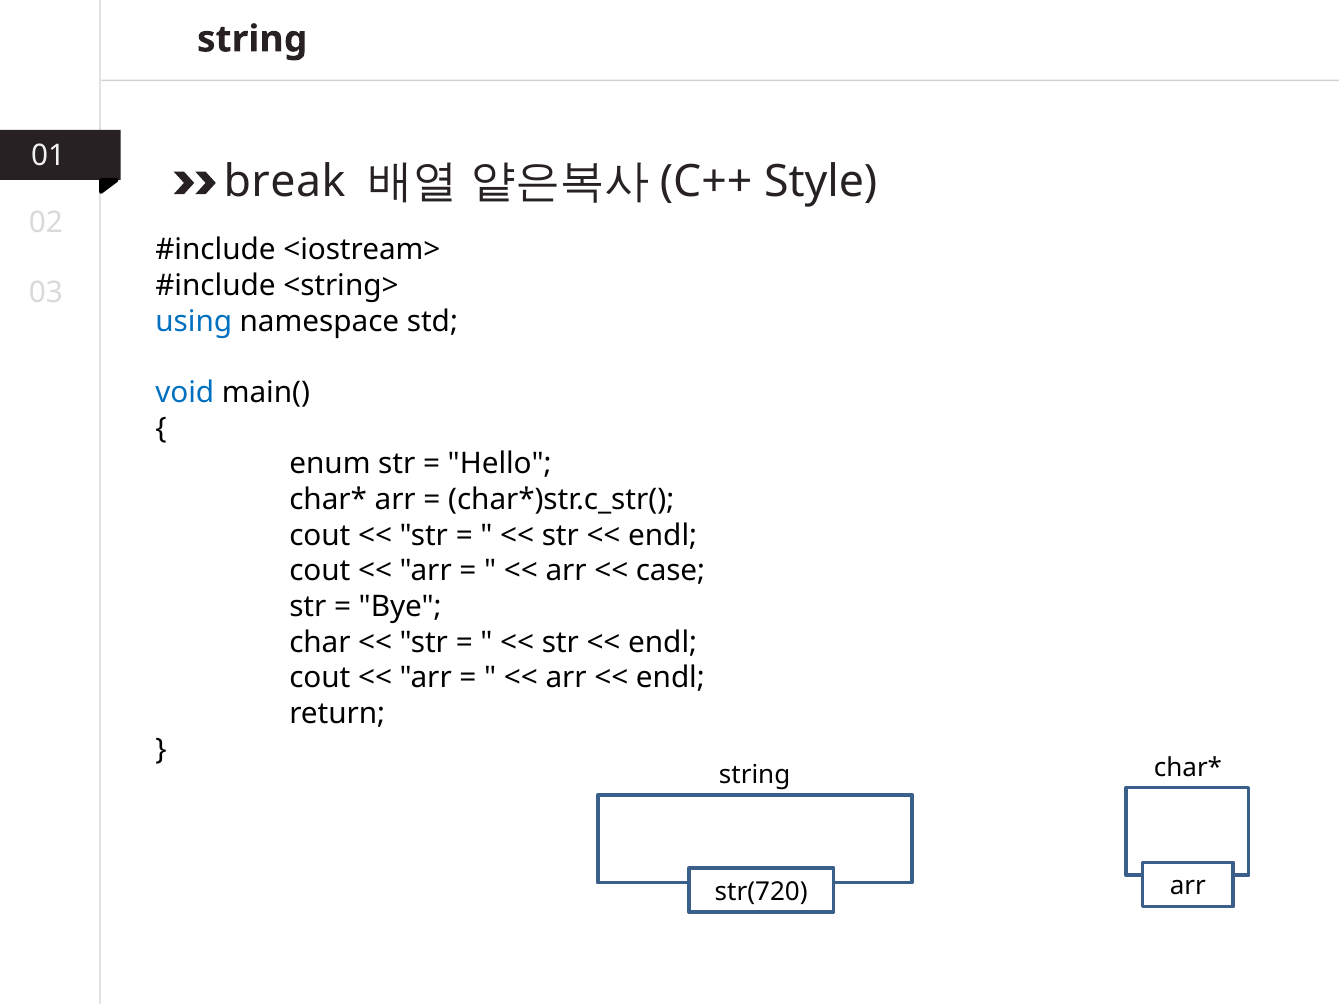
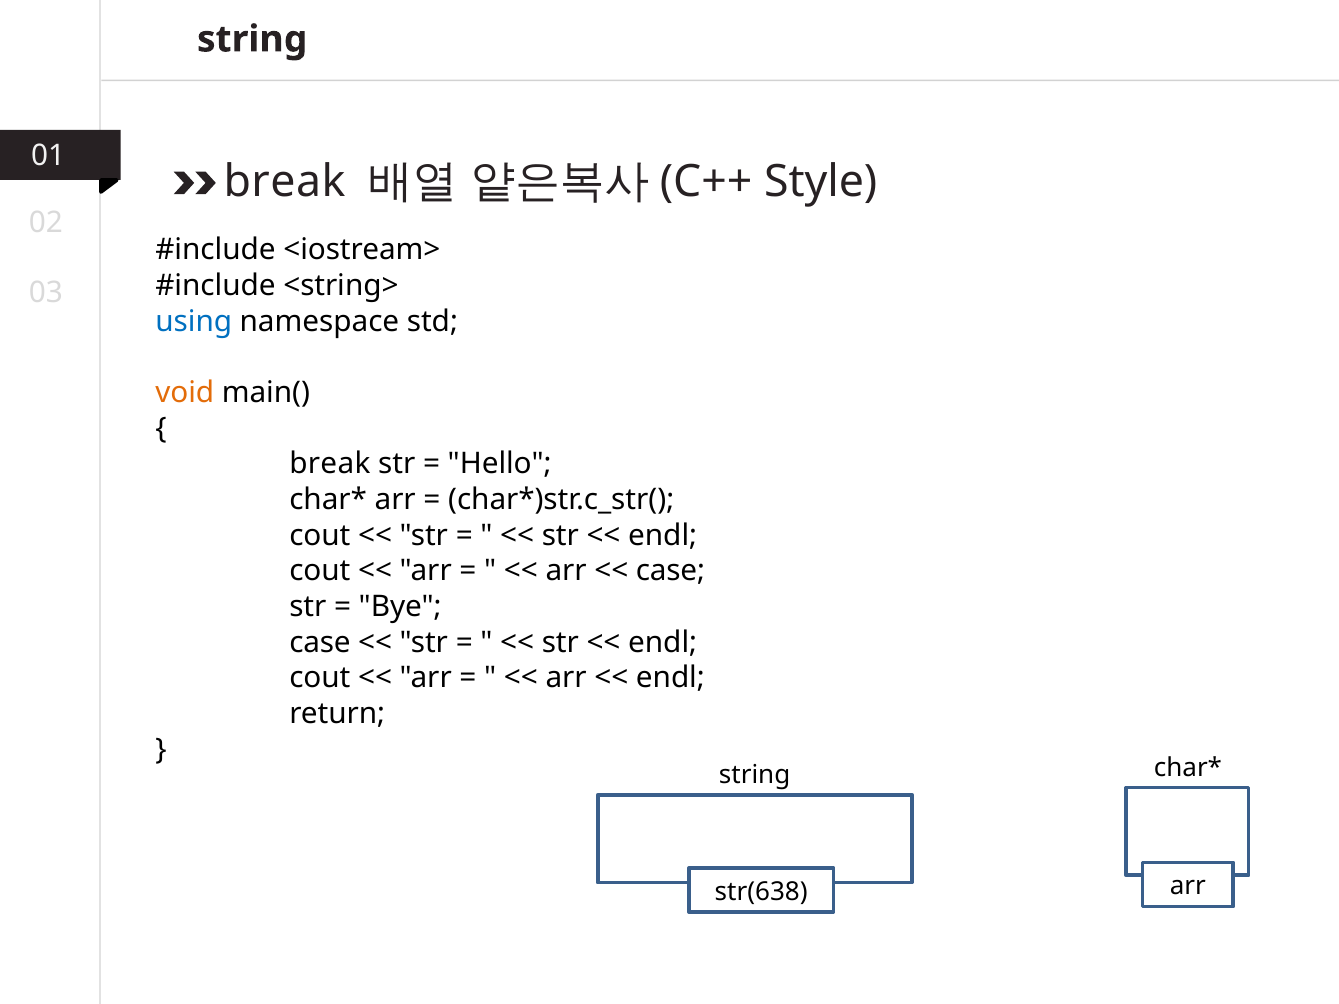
void colour: blue -> orange
enum at (330, 464): enum -> break
char at (320, 643): char -> case
str(720: str(720 -> str(638
